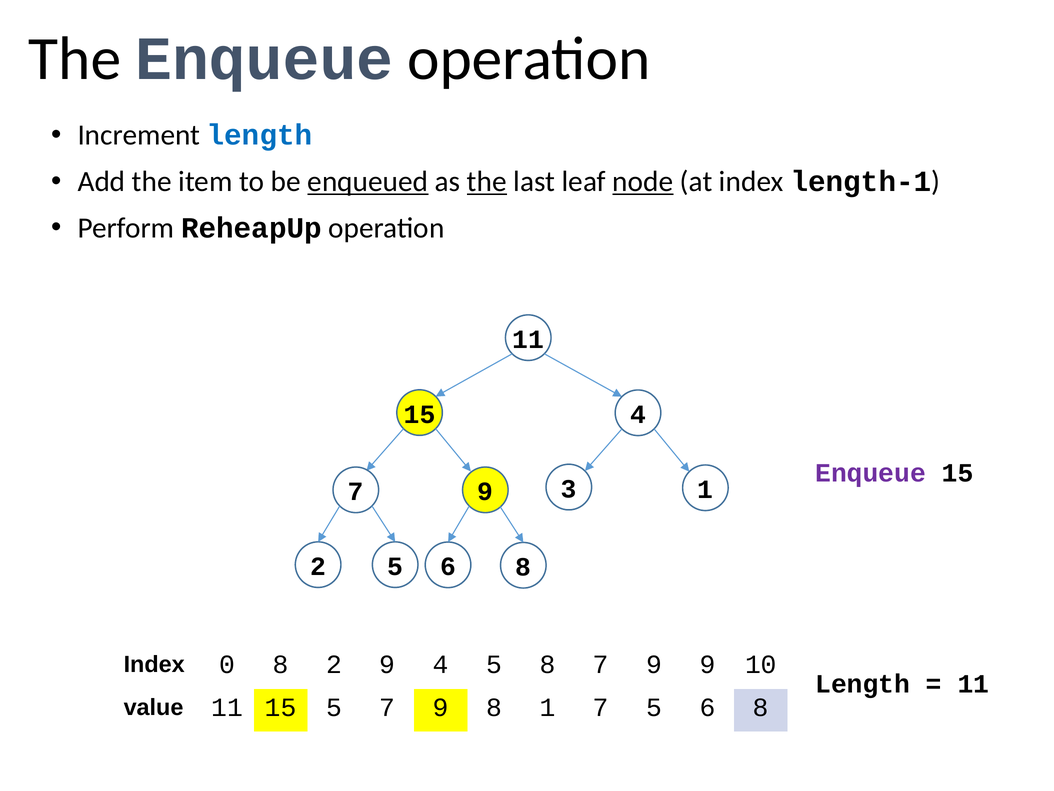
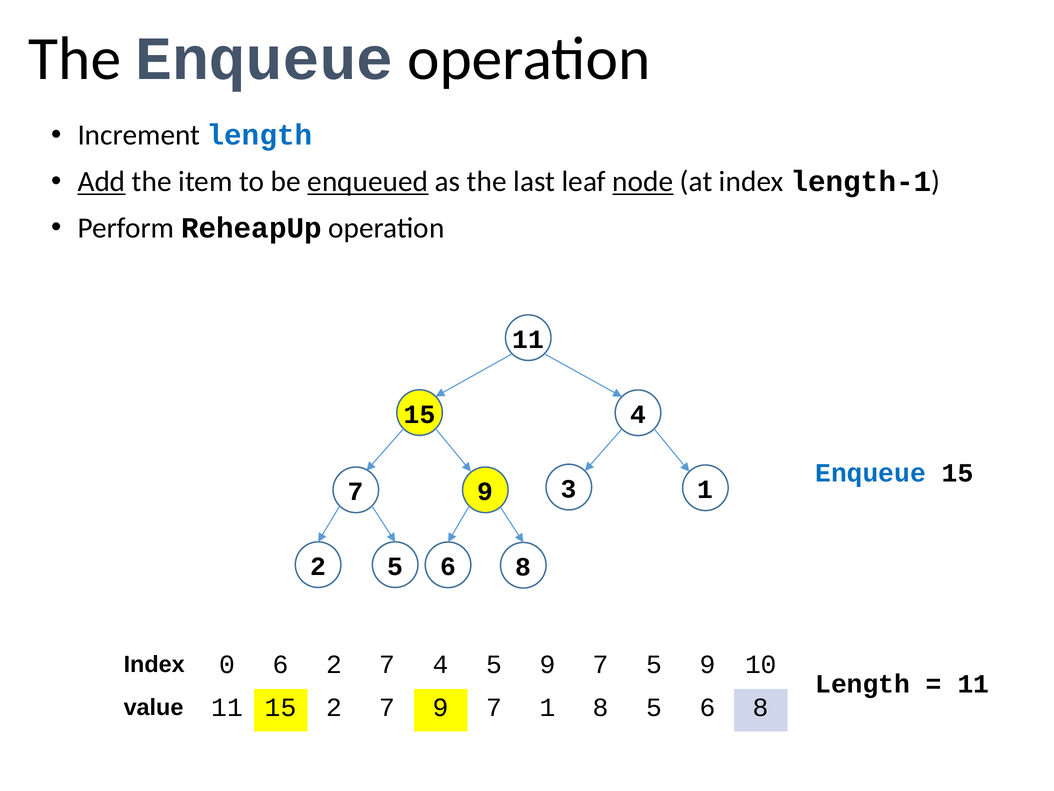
Add underline: none -> present
the at (487, 181) underline: present -> none
Enqueue at (871, 473) colour: purple -> blue
0 8: 8 -> 6
9 at (387, 664): 9 -> 7
4 5 8: 8 -> 9
9 at (654, 664): 9 -> 5
15 5: 5 -> 2
7 9 8: 8 -> 7
1 7: 7 -> 8
